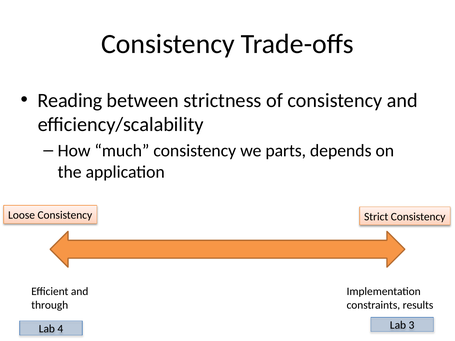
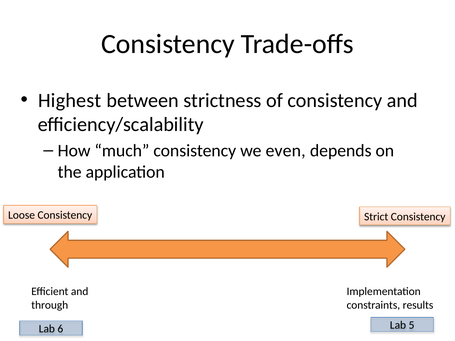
Reading: Reading -> Highest
parts: parts -> even
4: 4 -> 6
3: 3 -> 5
